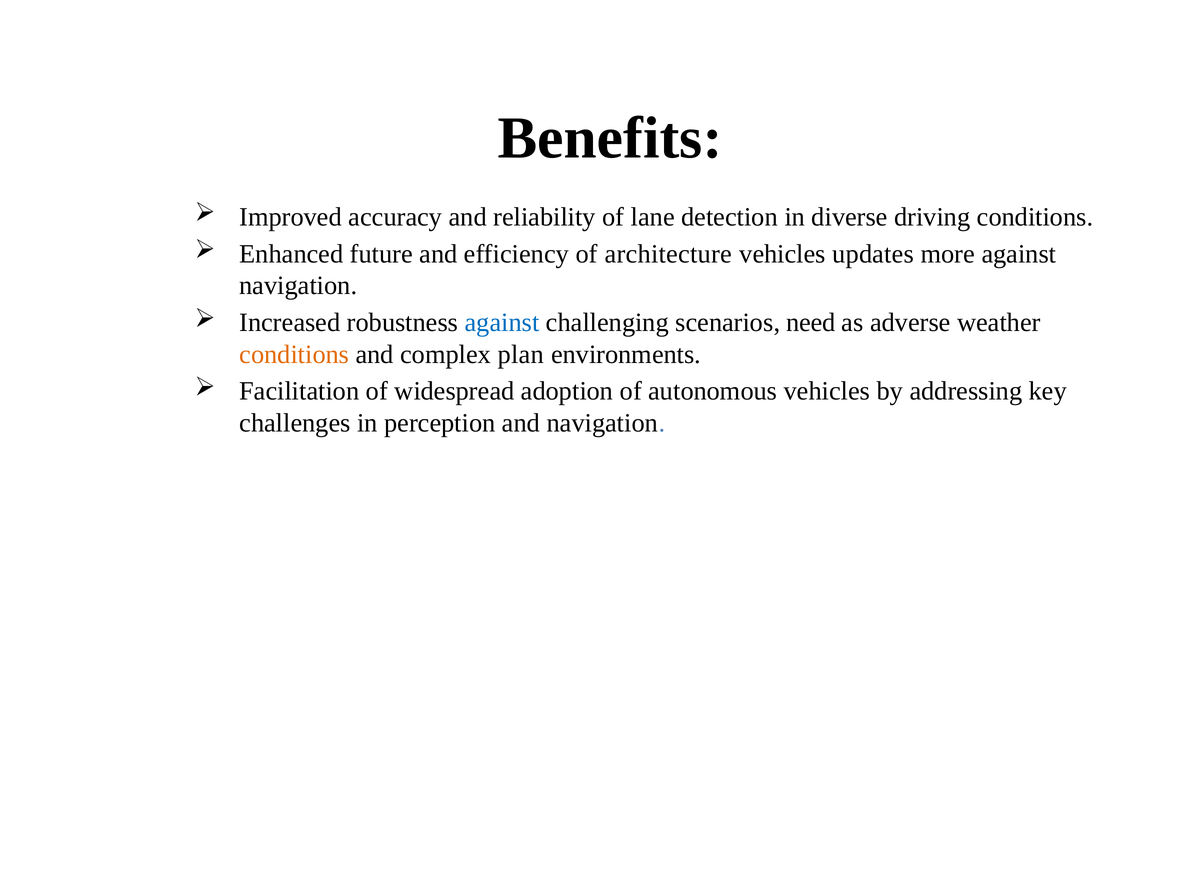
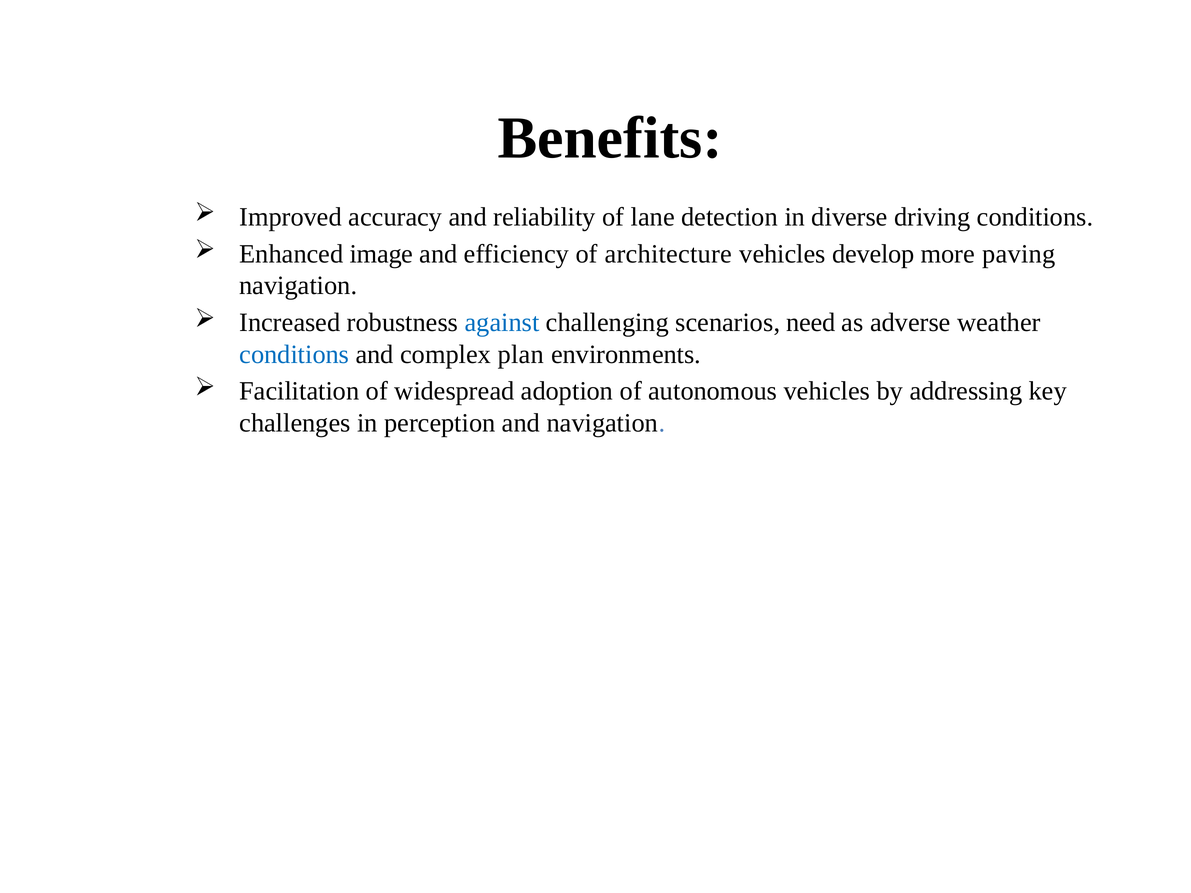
future: future -> image
updates: updates -> develop
more against: against -> paving
conditions at (294, 354) colour: orange -> blue
